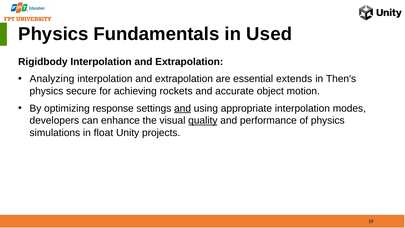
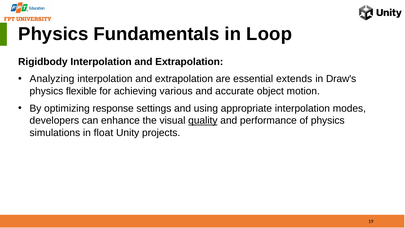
Used: Used -> Loop
Then's: Then's -> Draw's
secure: secure -> flexible
rockets: rockets -> various
and at (183, 108) underline: present -> none
